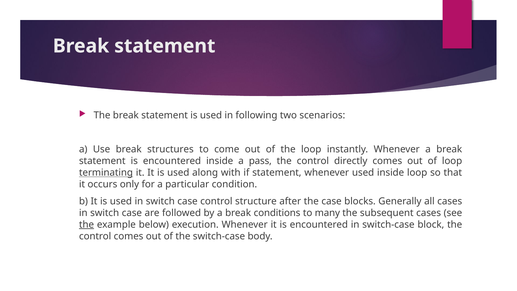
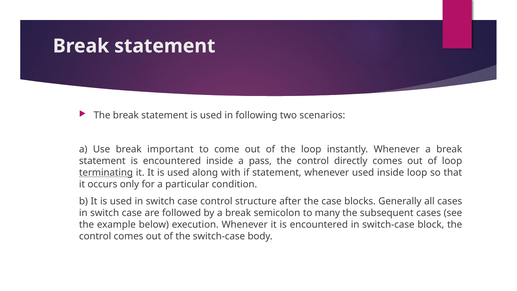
structures: structures -> important
conditions: conditions -> semicolon
the at (87, 224) underline: present -> none
